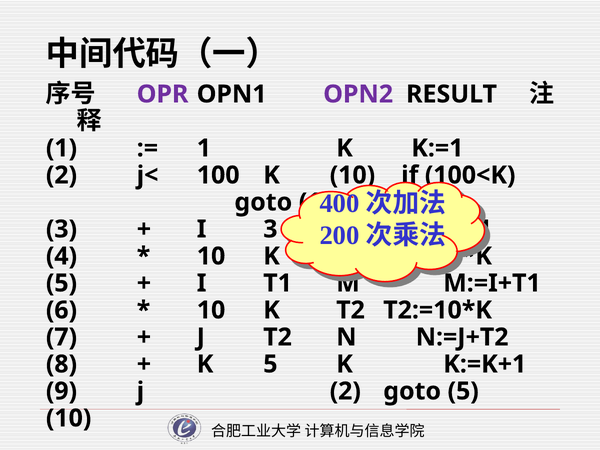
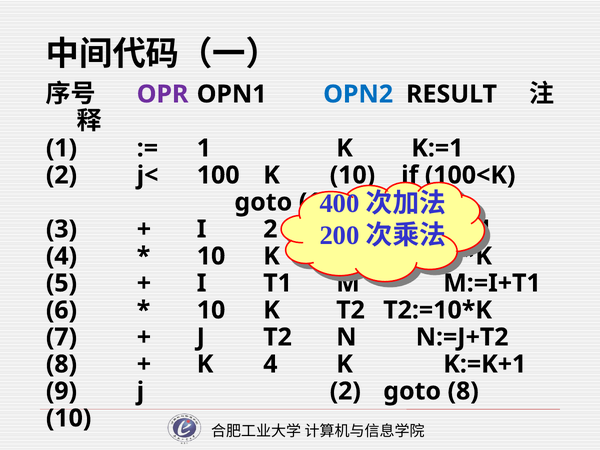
OPN2 colour: purple -> blue
I 3: 3 -> 2
K 5: 5 -> 4
goto 5: 5 -> 8
